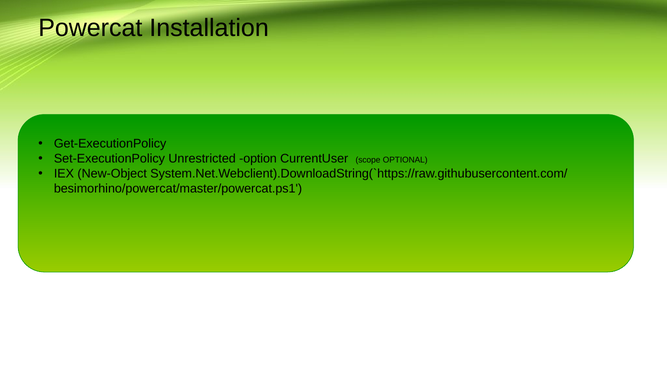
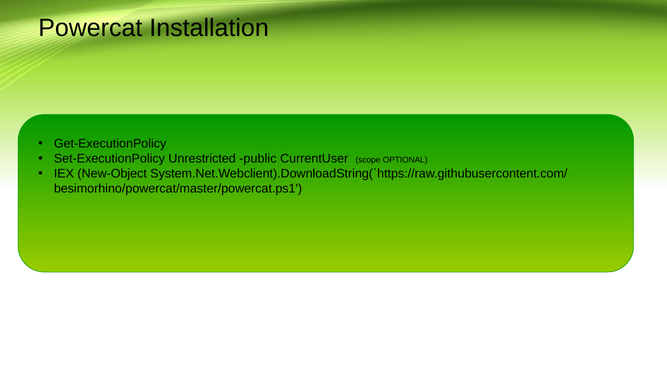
option: option -> public
